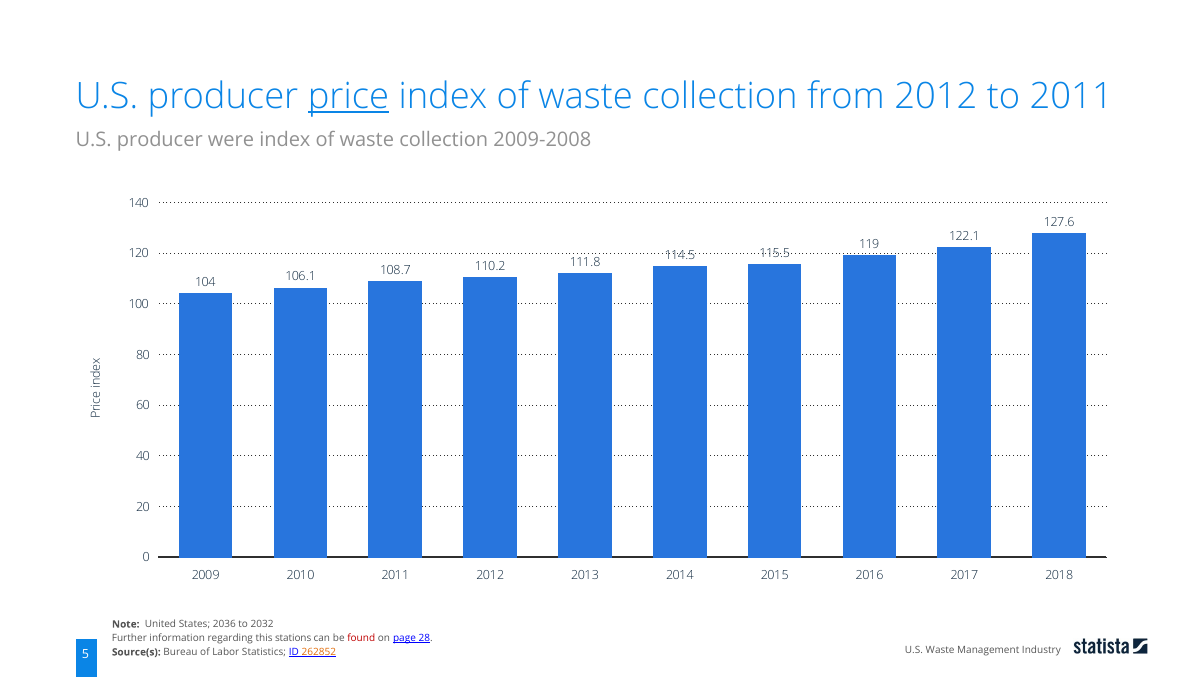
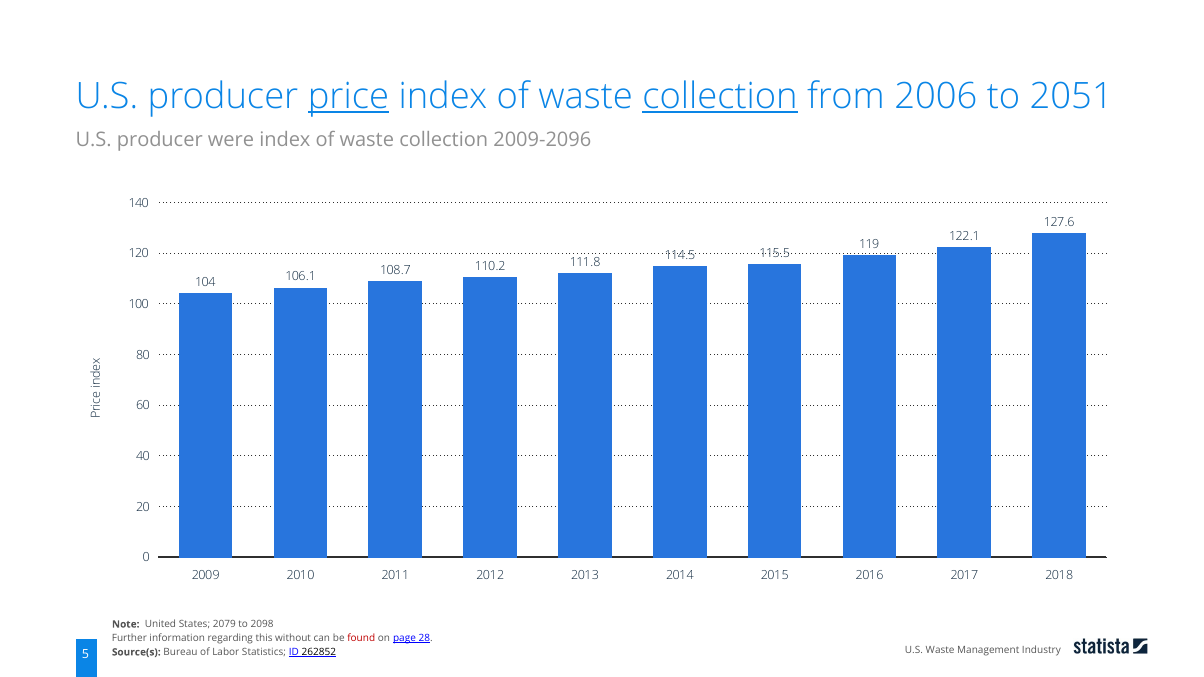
collection at (720, 96) underline: none -> present
from 2012: 2012 -> 2006
to 2011: 2011 -> 2051
2009-2008: 2009-2008 -> 2009-2096
2036: 2036 -> 2079
2032: 2032 -> 2098
stations: stations -> without
262852 colour: orange -> black
